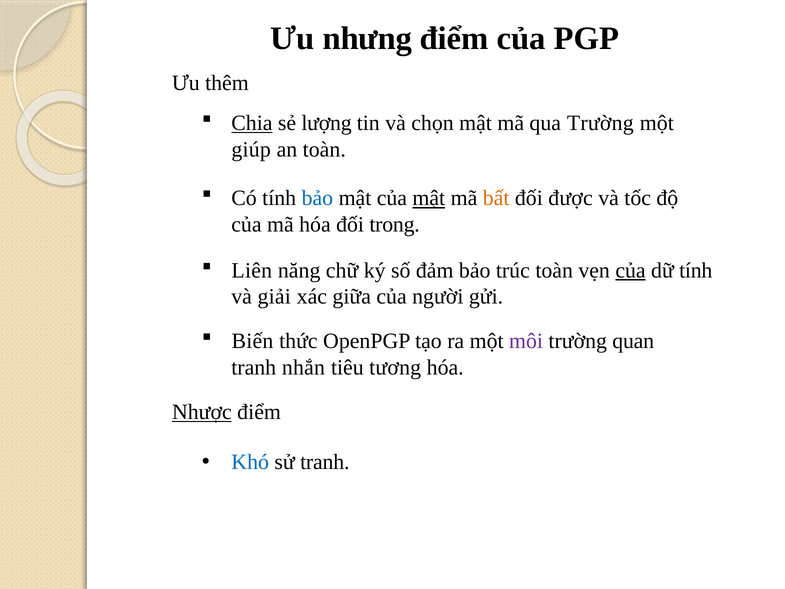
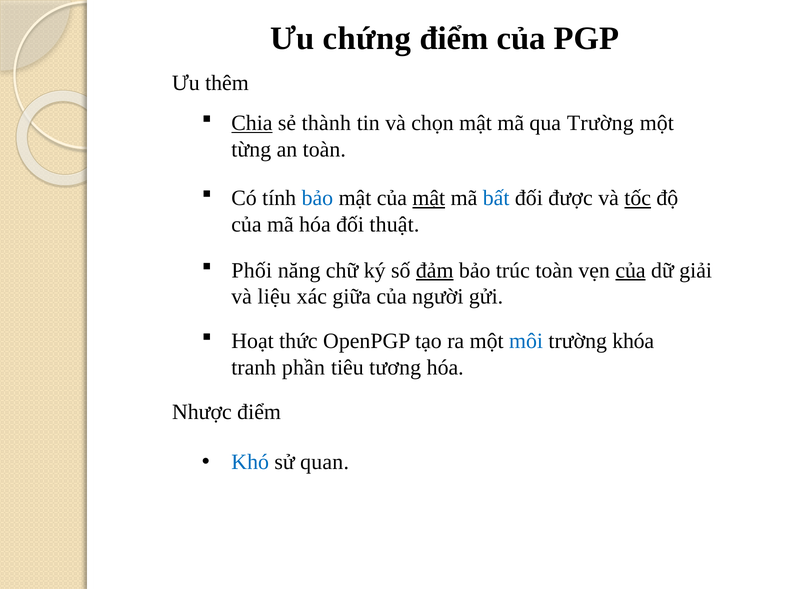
nhưng: nhưng -> chứng
lượng: lượng -> thành
giúp: giúp -> từng
bất colour: orange -> blue
tốc underline: none -> present
trong: trong -> thuật
Liên: Liên -> Phối
đảm underline: none -> present
dữ tính: tính -> giải
giải: giải -> liệu
Biến: Biến -> Hoạt
môi colour: purple -> blue
quan: quan -> khóa
nhắn: nhắn -> phần
Nhược underline: present -> none
sử tranh: tranh -> quan
